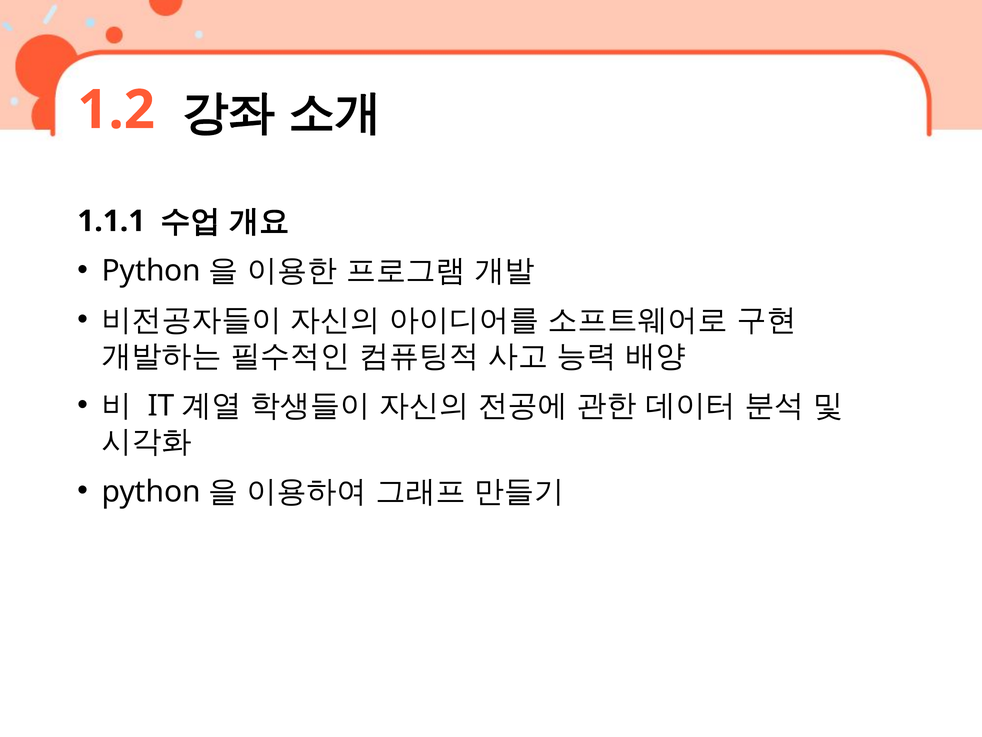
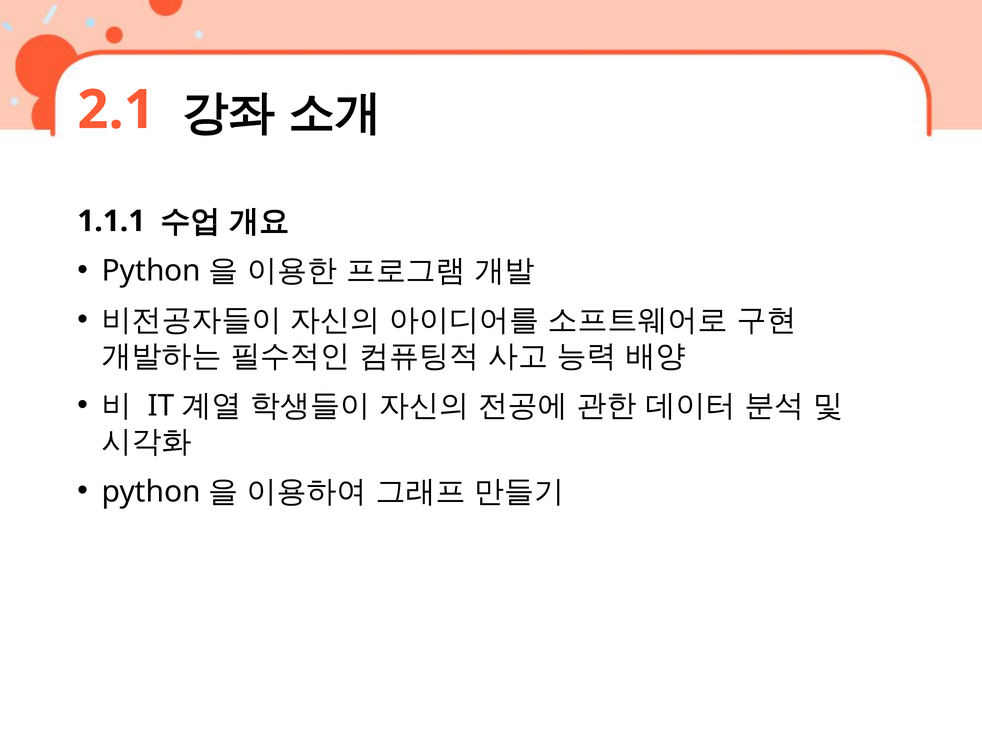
1.2: 1.2 -> 2.1
